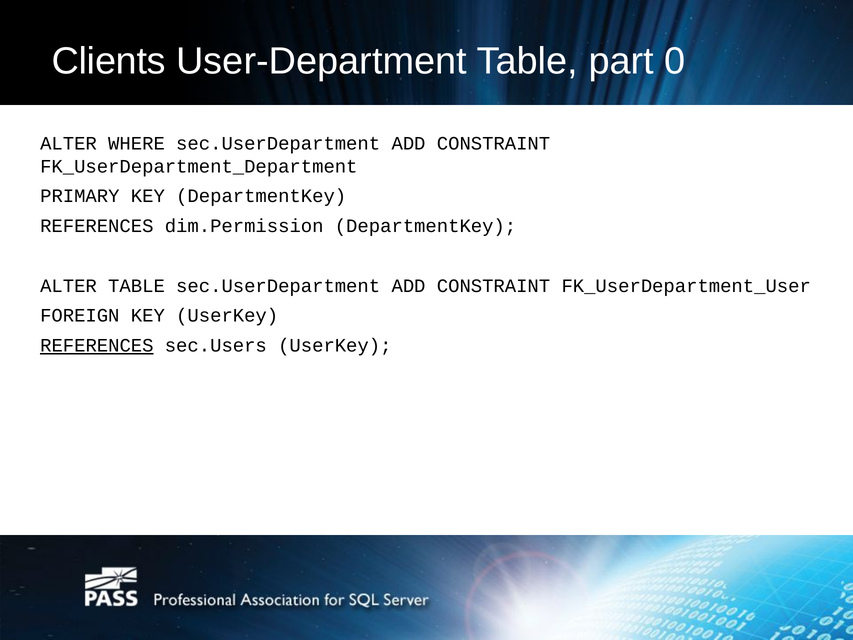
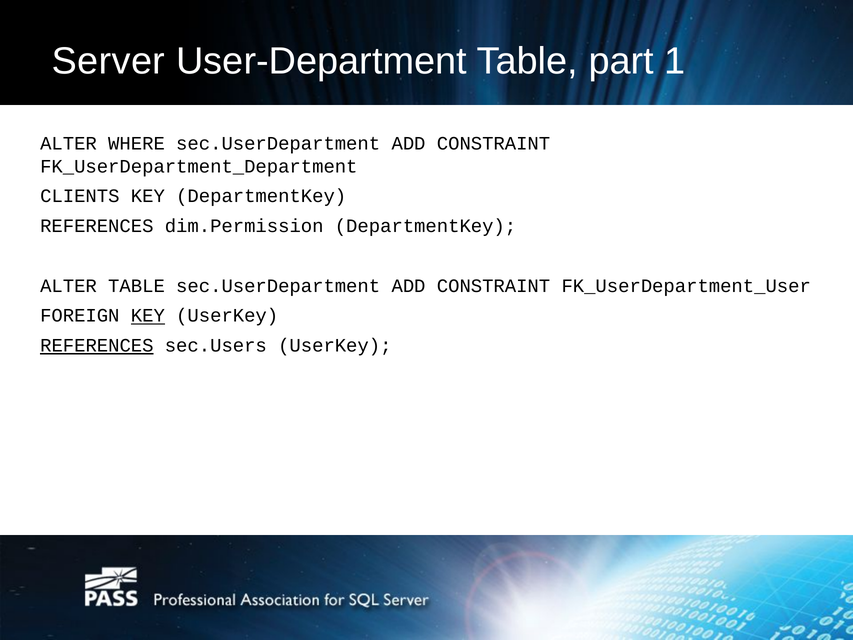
Clients: Clients -> Server
0: 0 -> 1
PRIMARY: PRIMARY -> CLIENTS
KEY at (148, 316) underline: none -> present
